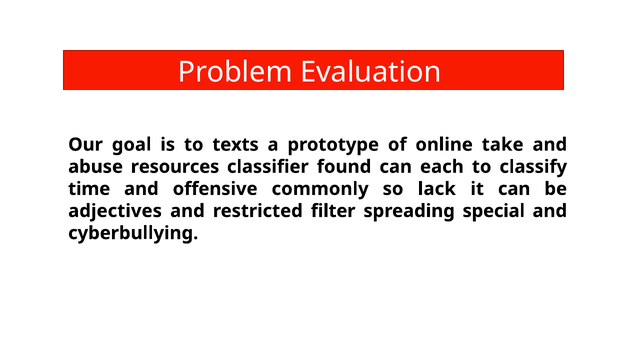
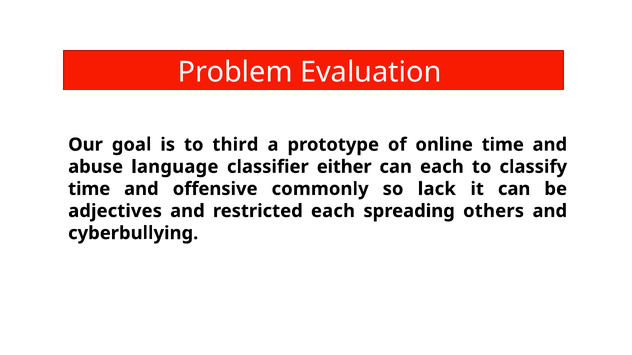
texts: texts -> third
online take: take -> time
resources: resources -> language
found: found -> either
restricted filter: filter -> each
special: special -> others
